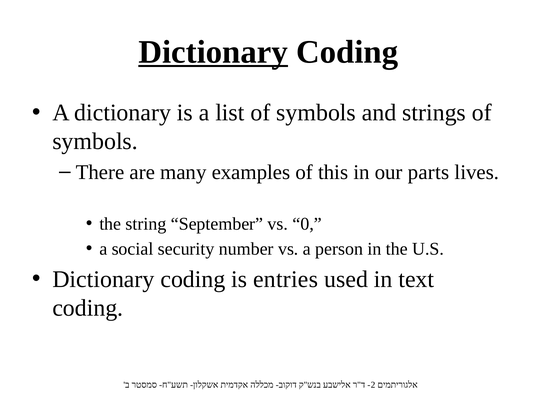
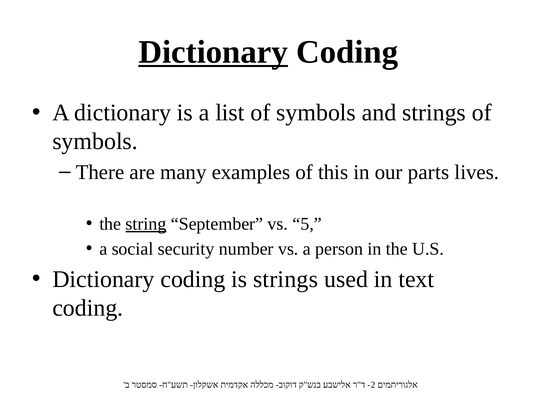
string underline: none -> present
0: 0 -> 5
is entries: entries -> strings
